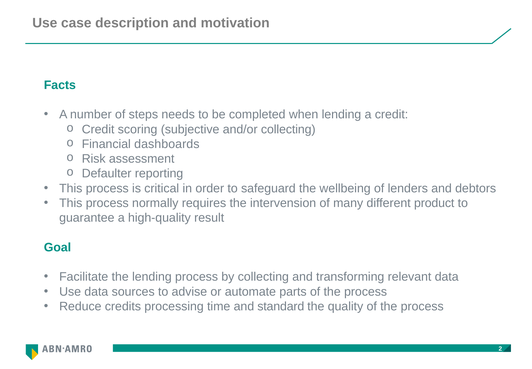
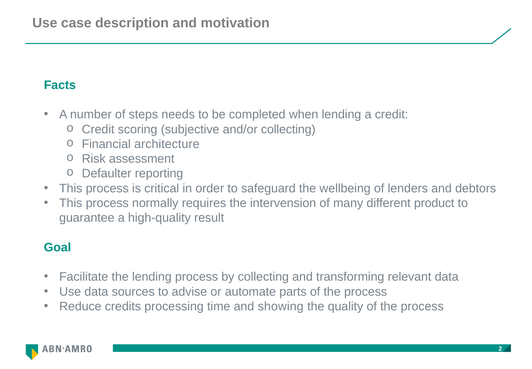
dashboards: dashboards -> architecture
standard: standard -> showing
